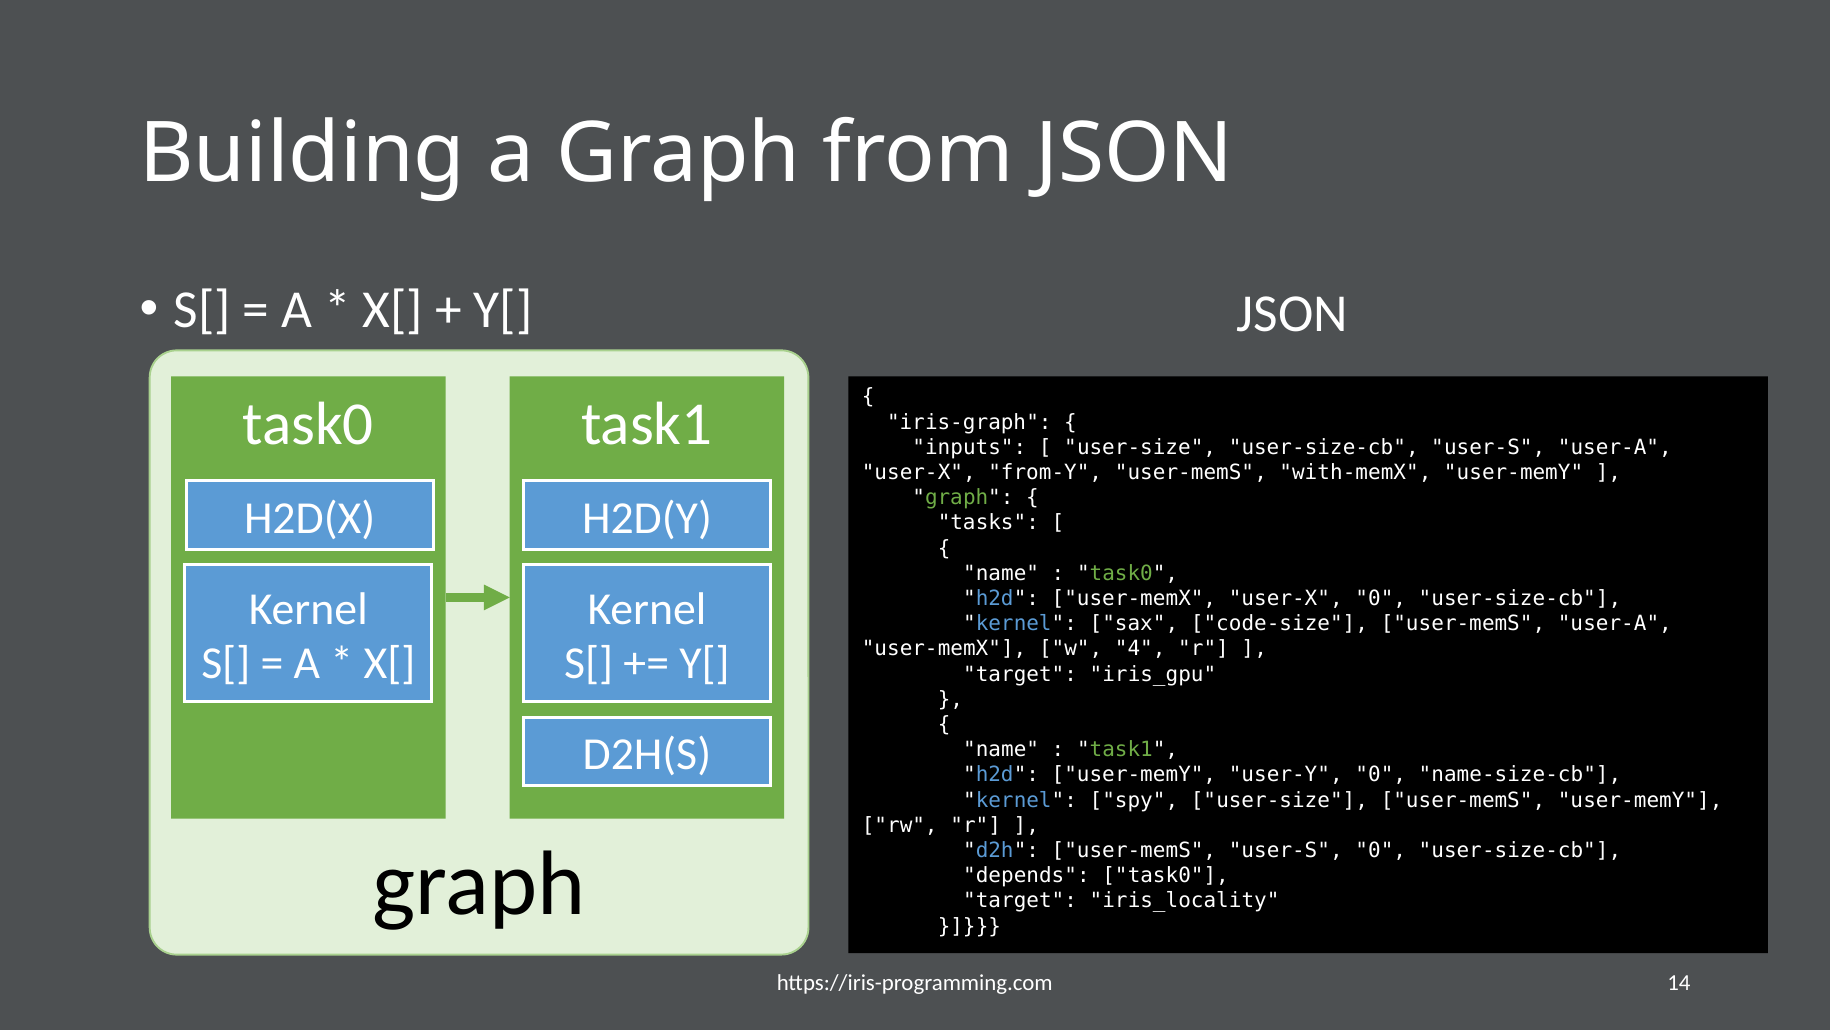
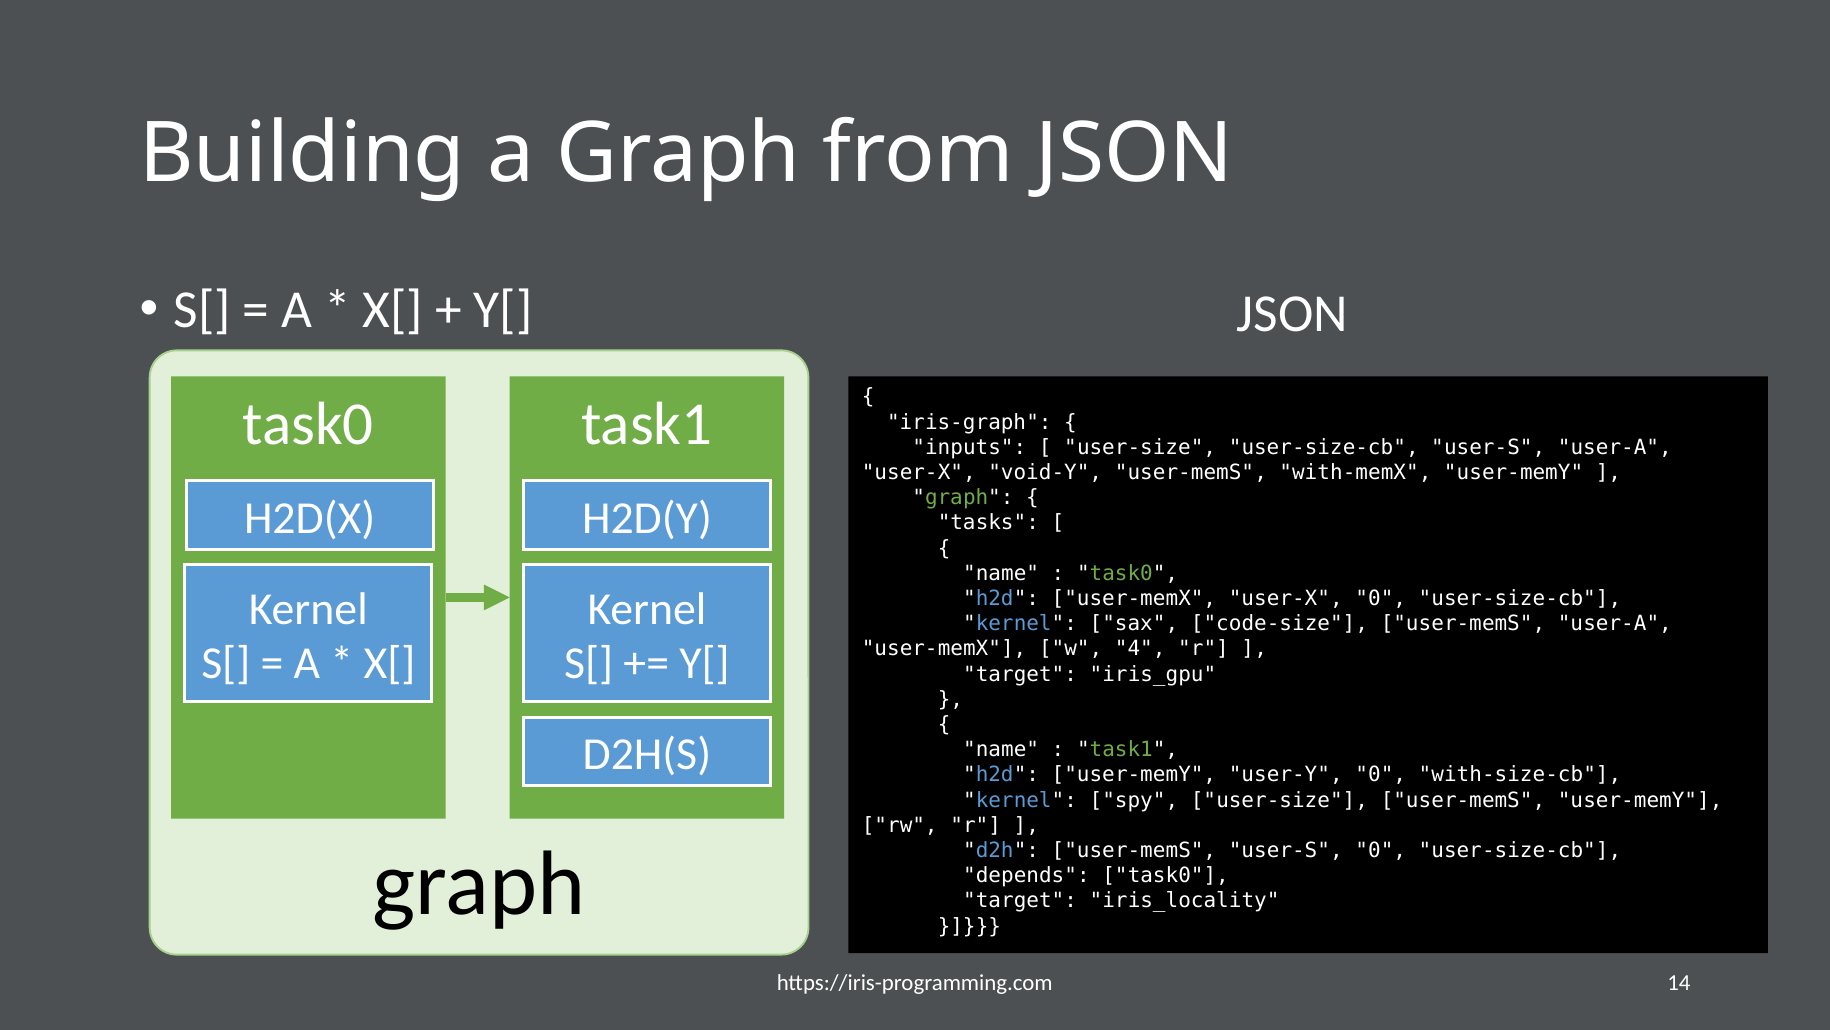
from-Y: from-Y -> void-Y
name-size-cb: name-size-cb -> with-size-cb
